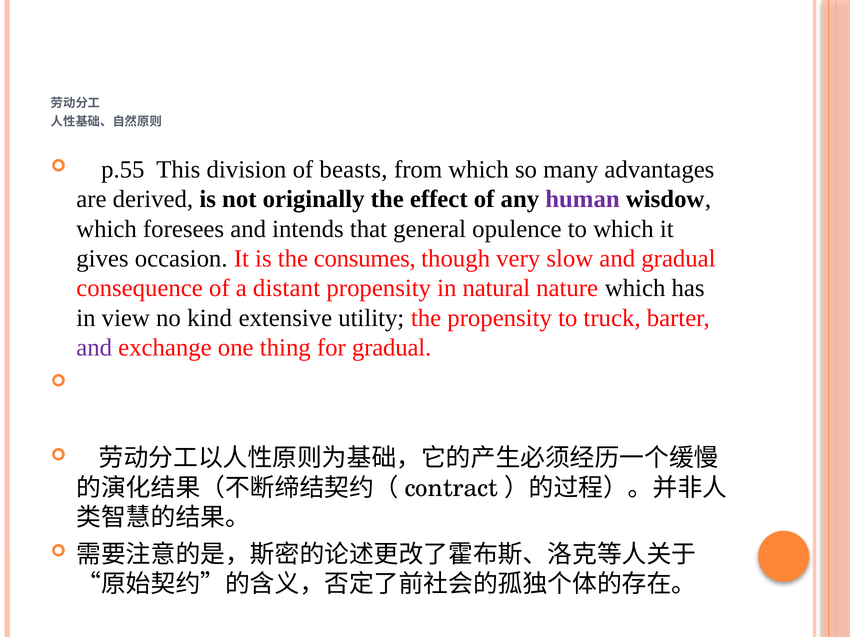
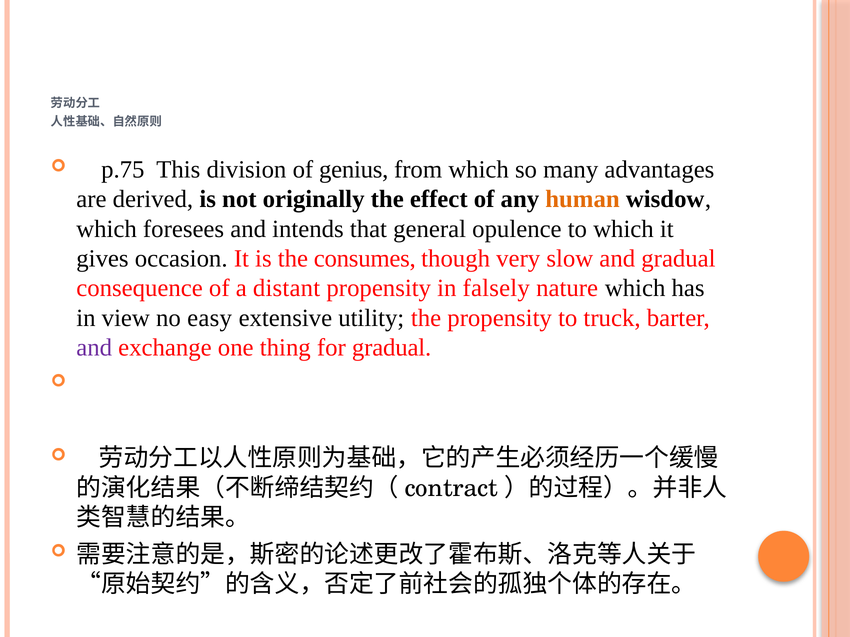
p.55: p.55 -> p.75
beasts: beasts -> genius
human colour: purple -> orange
natural: natural -> falsely
kind: kind -> easy
